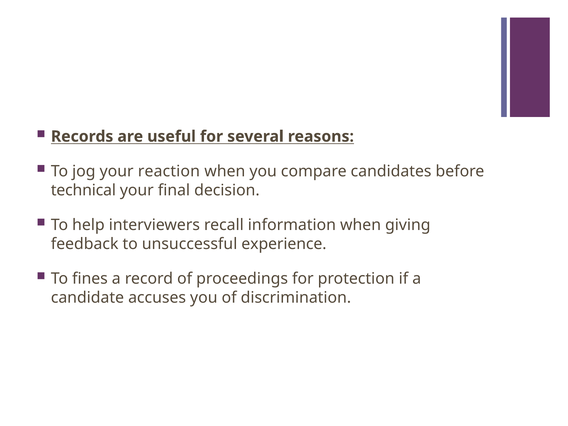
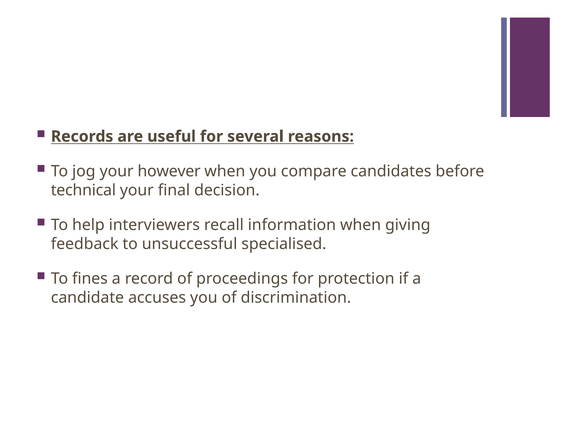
reaction: reaction -> however
experience: experience -> specialised
